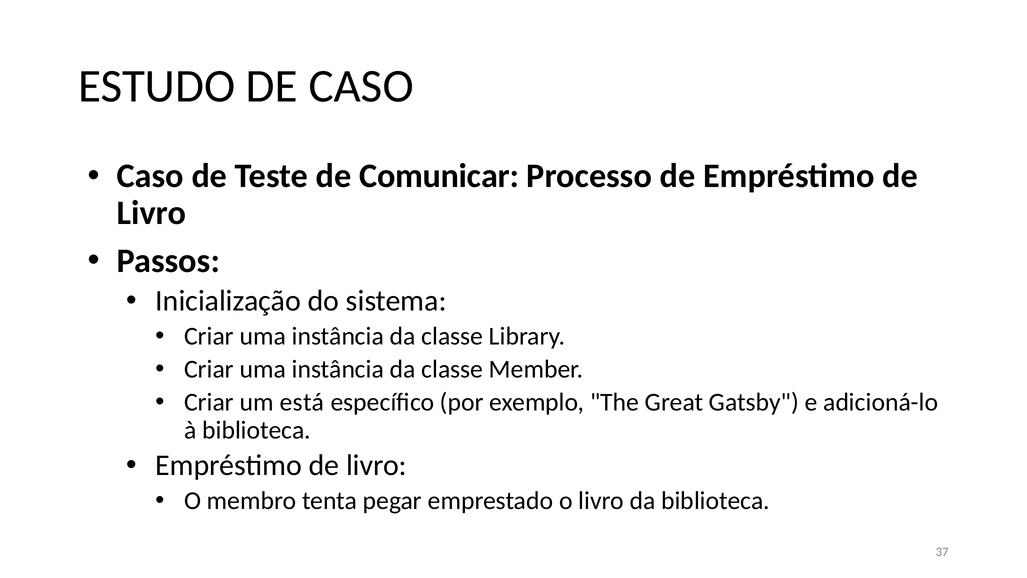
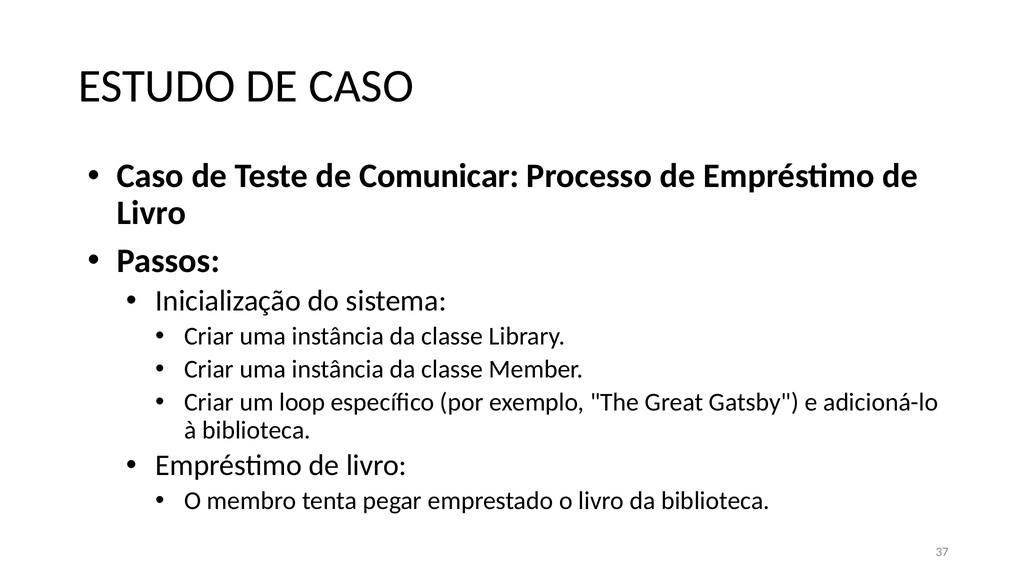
está: está -> loop
